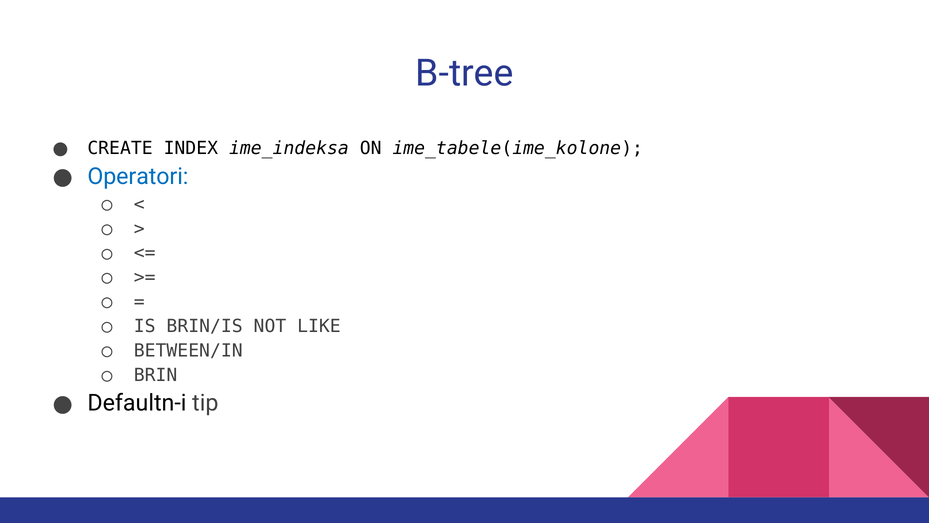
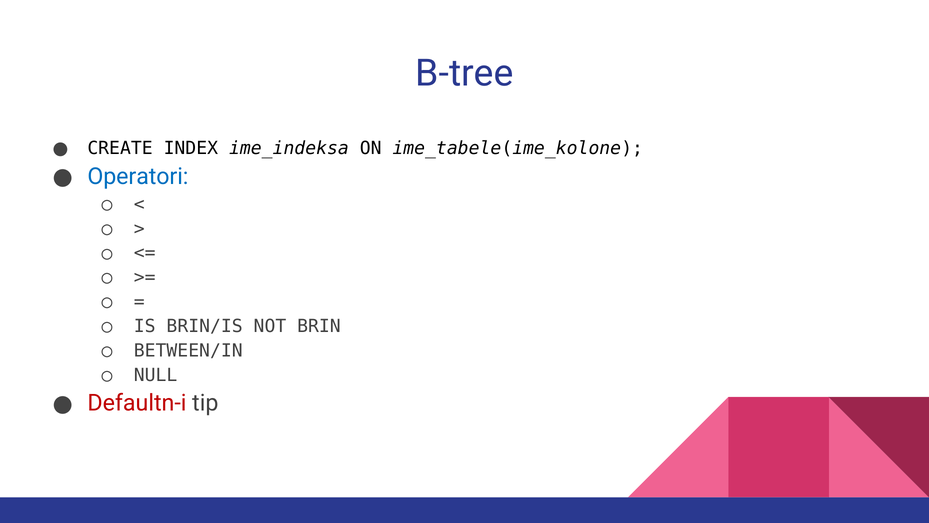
LIKE: LIKE -> BRIN
BRIN: BRIN -> NULL
Defaultn-i colour: black -> red
